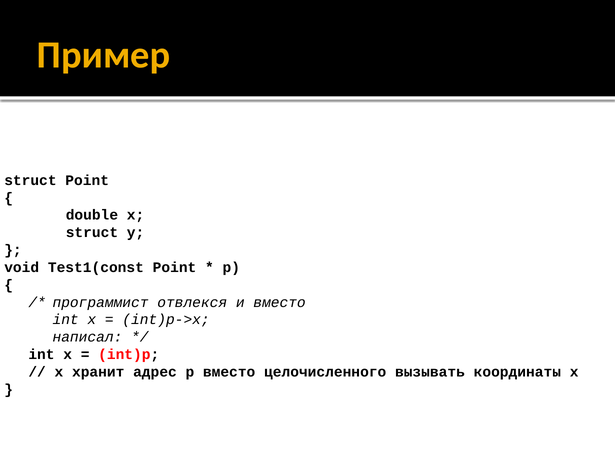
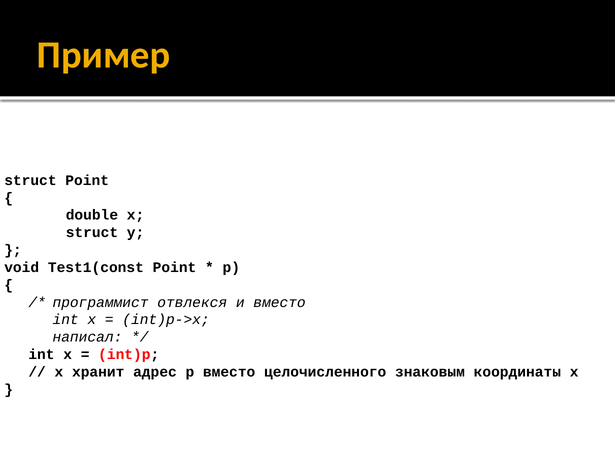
вызывать: вызывать -> знаковым
